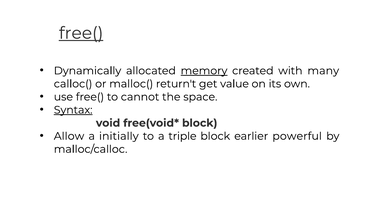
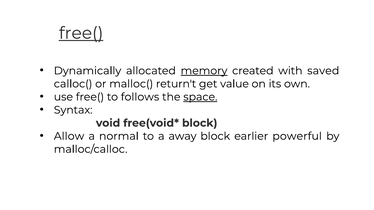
many: many -> saved
cannot: cannot -> follows
space underline: none -> present
Syntax underline: present -> none
initially: initially -> normal
triple: triple -> away
